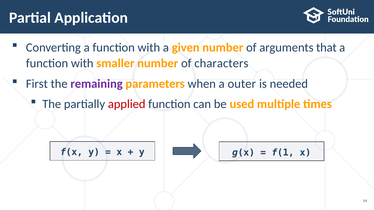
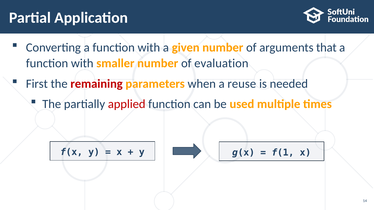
characters: characters -> evaluation
remaining colour: purple -> red
outer: outer -> reuse
